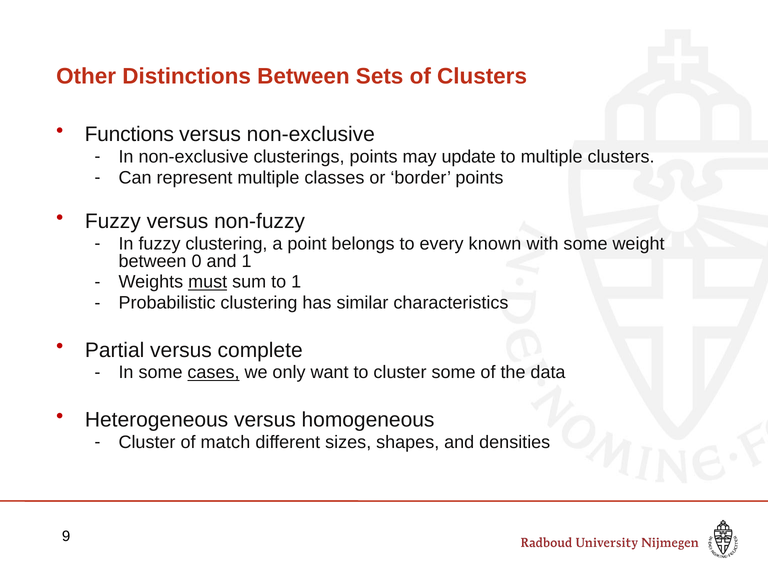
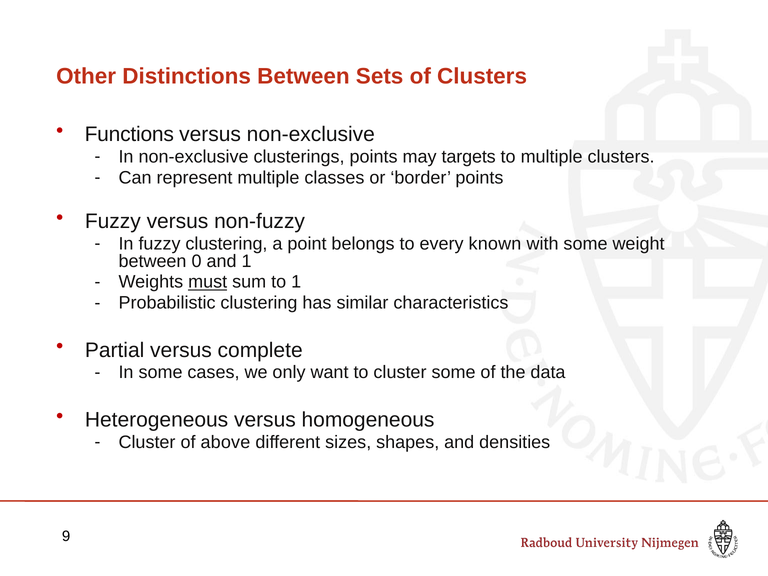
update: update -> targets
cases underline: present -> none
match: match -> above
